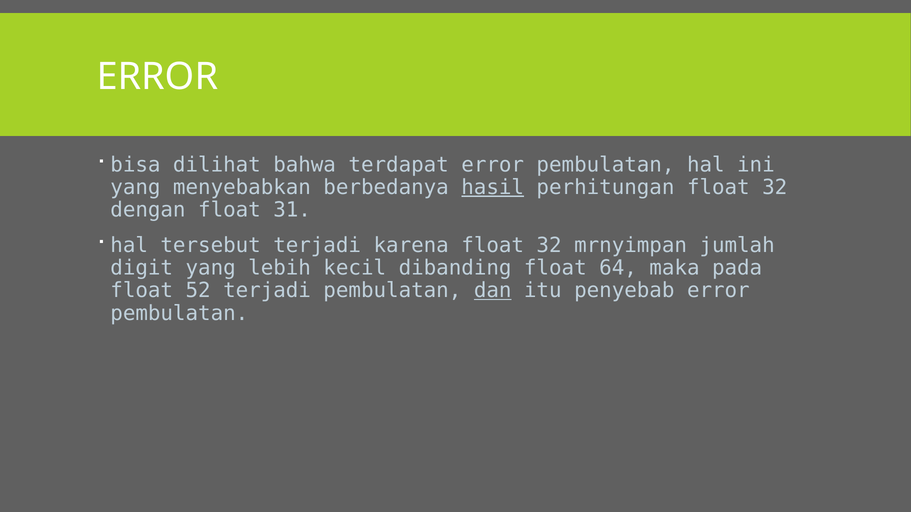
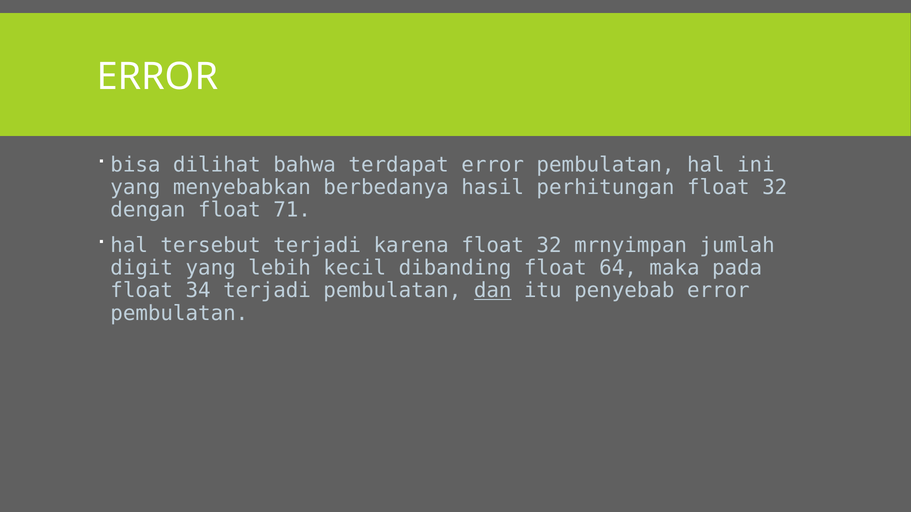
hasil underline: present -> none
31: 31 -> 71
52: 52 -> 34
